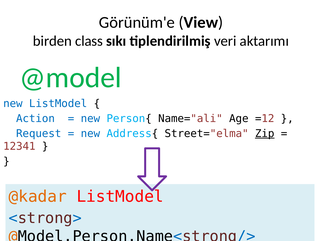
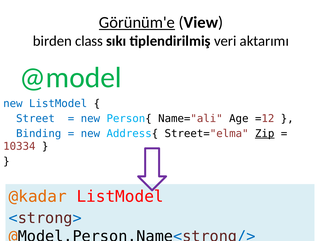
Görünüm'e underline: none -> present
Action: Action -> Street
Request: Request -> Binding
12341: 12341 -> 10334
